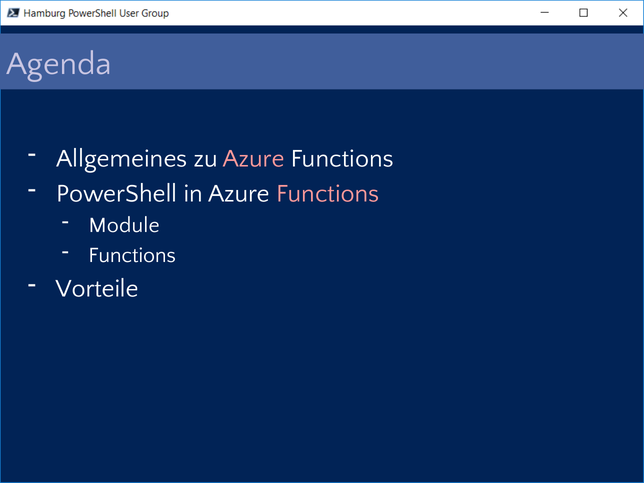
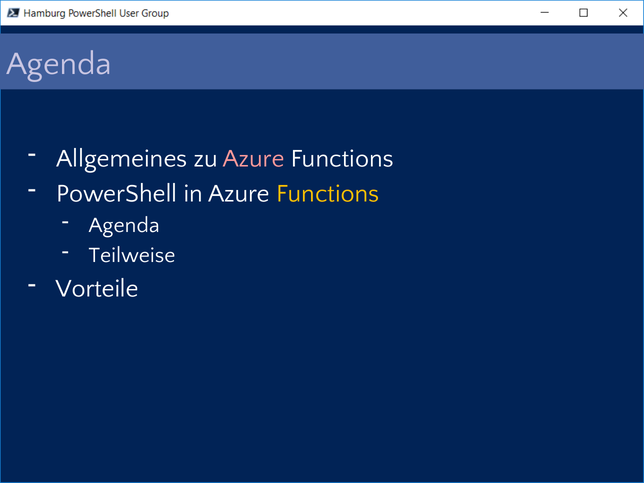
Functions at (328, 193) colour: pink -> yellow
Module at (124, 225): Module -> Agenda
Functions at (132, 255): Functions -> Teilweise
